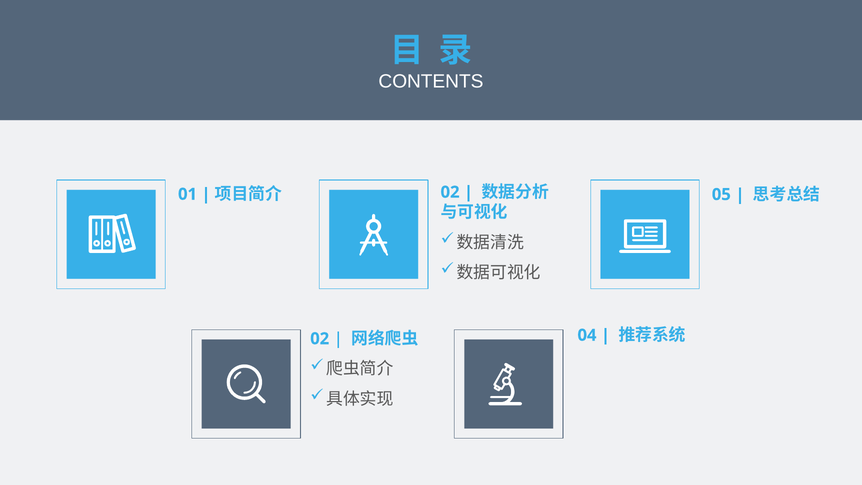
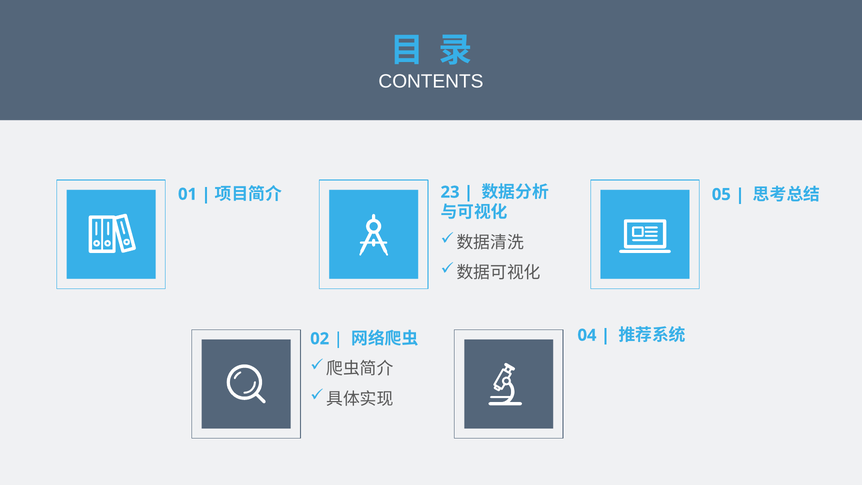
02 at (450, 192): 02 -> 23
